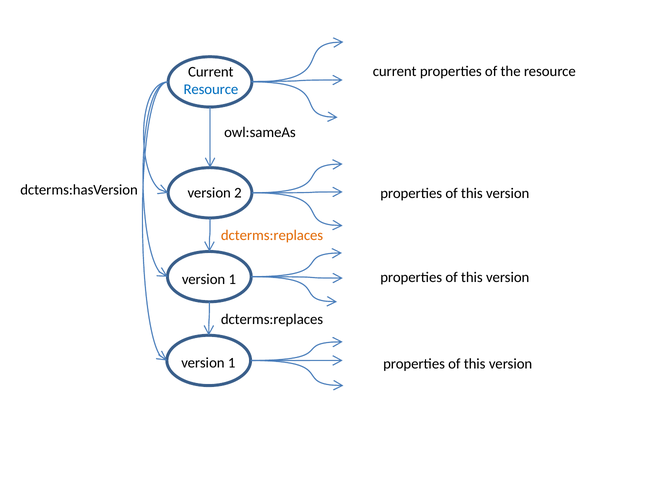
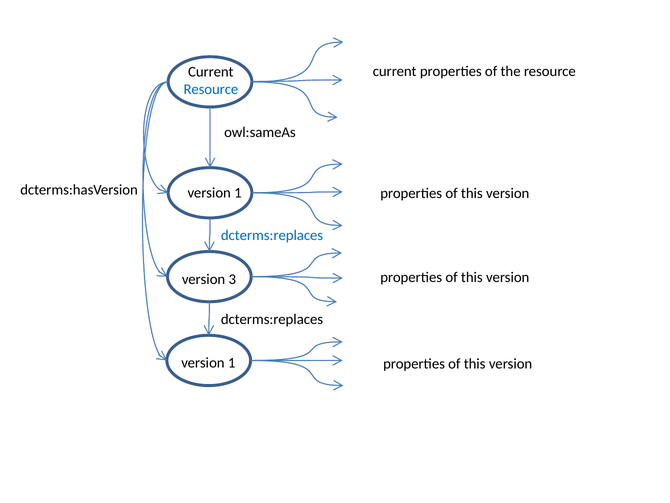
2 at (238, 193): 2 -> 1
dcterms:replaces at (272, 235) colour: orange -> blue
1 at (232, 279): 1 -> 3
